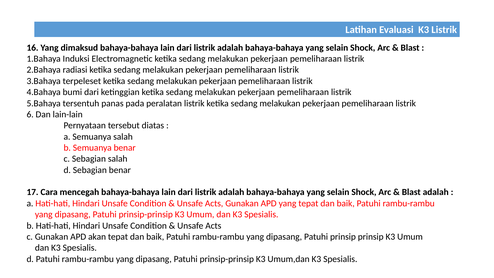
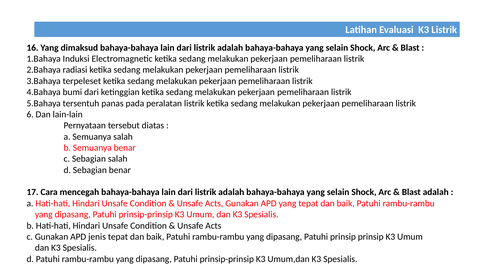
akan: akan -> jenis
